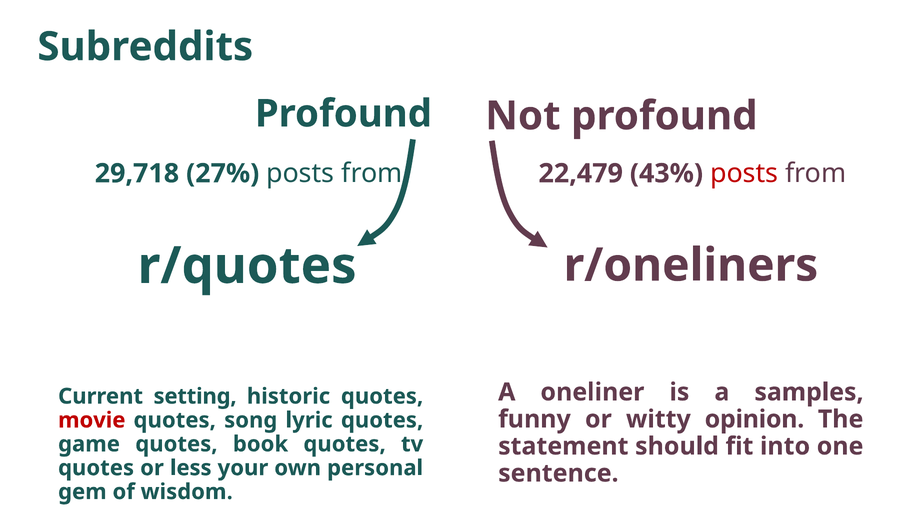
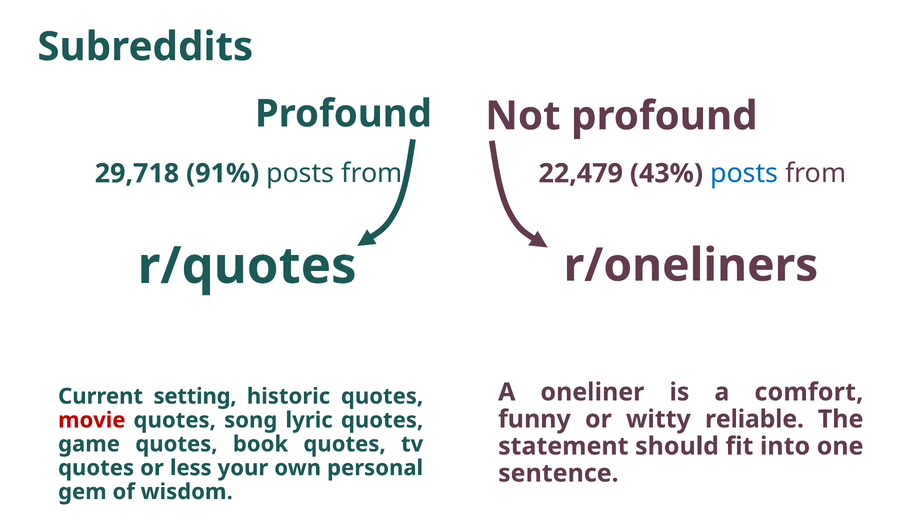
27%: 27% -> 91%
posts at (744, 173) colour: red -> blue
samples: samples -> comfort
opinion: opinion -> reliable
